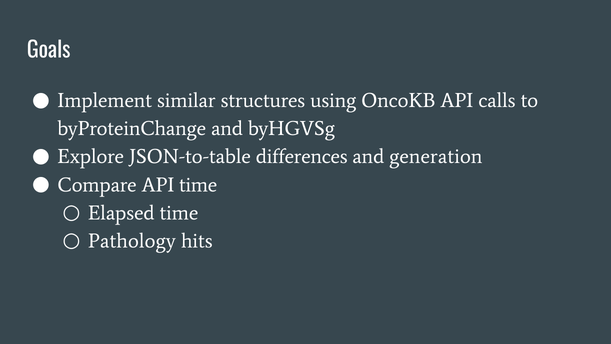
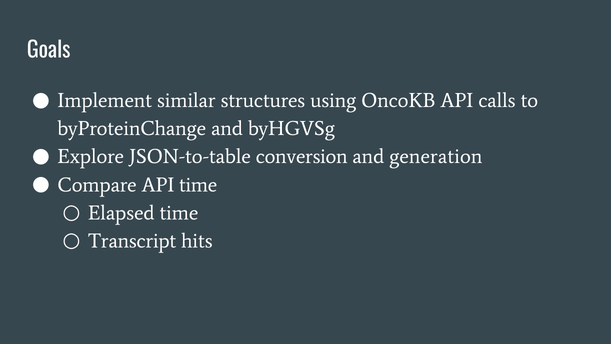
differences: differences -> conversion
Pathology: Pathology -> Transcript
